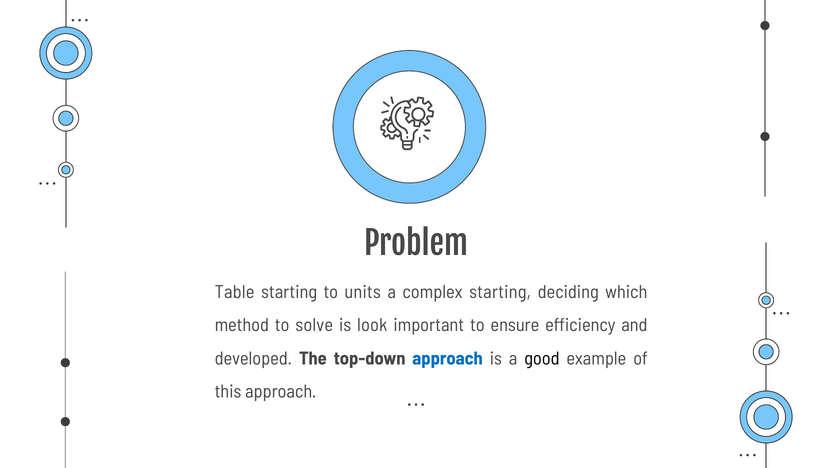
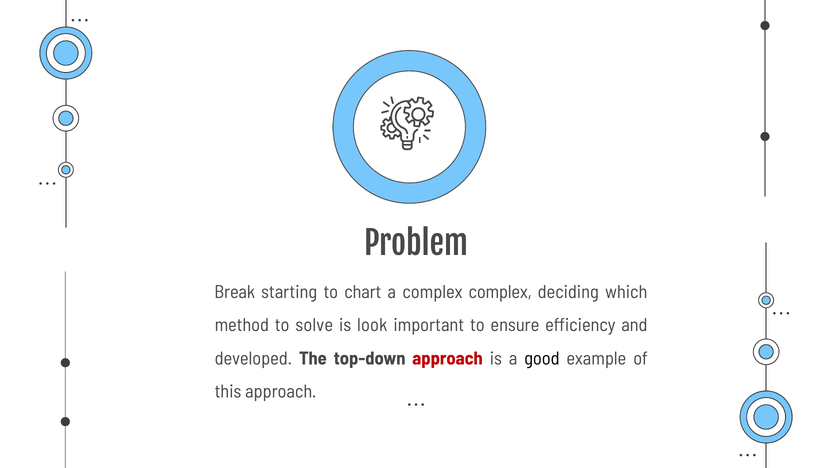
Table: Table -> Break
units: units -> chart
complex starting: starting -> complex
approach at (448, 359) colour: blue -> red
